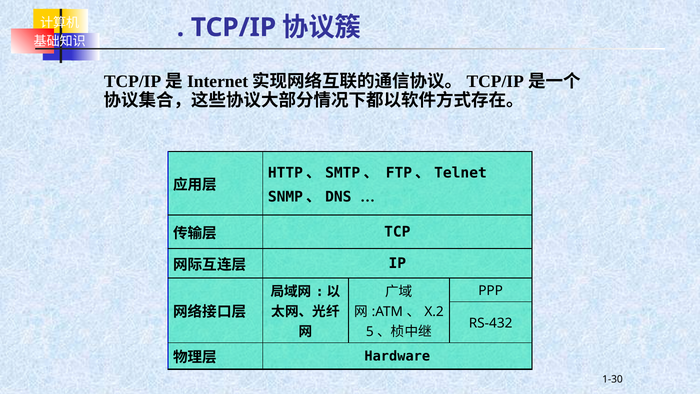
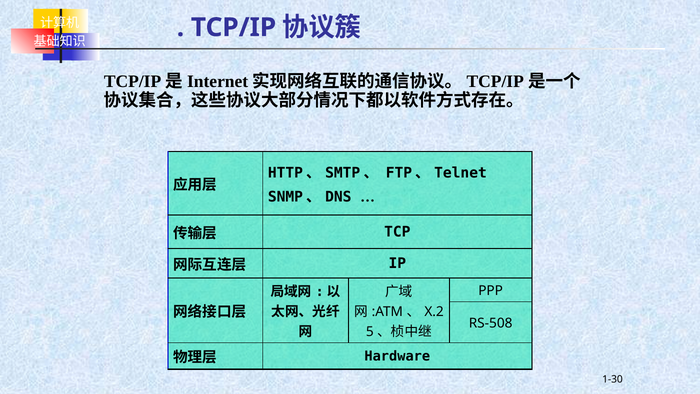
RS-432: RS-432 -> RS-508
